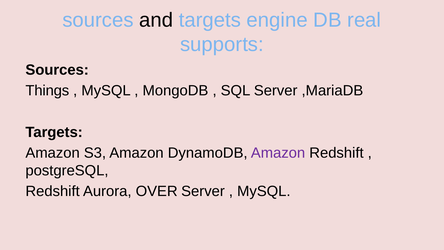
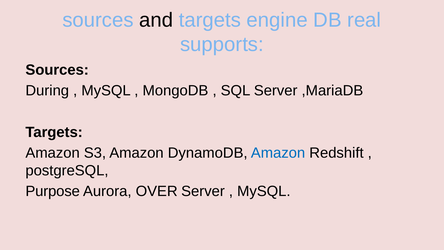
Things: Things -> During
Amazon at (278, 153) colour: purple -> blue
Redshift at (53, 191): Redshift -> Purpose
